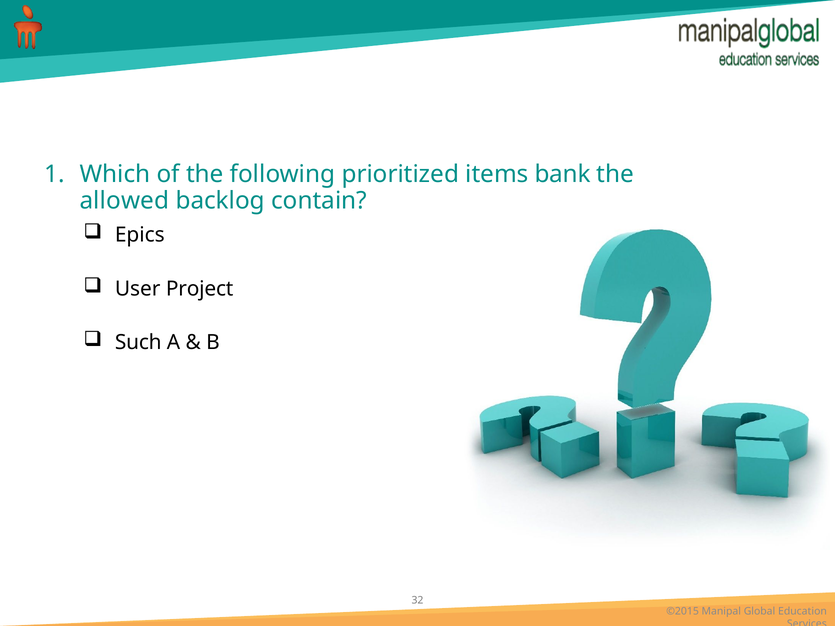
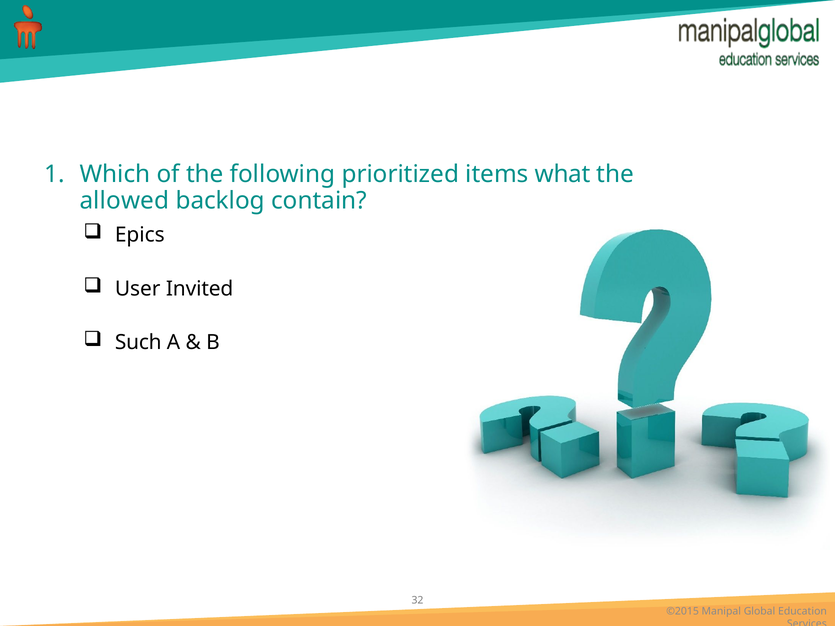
bank: bank -> what
Project: Project -> Invited
